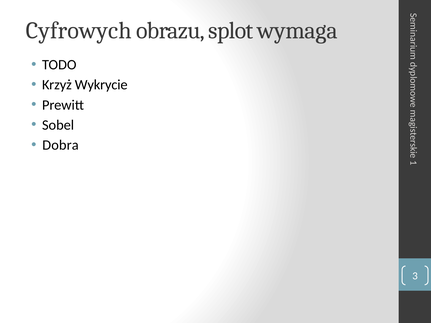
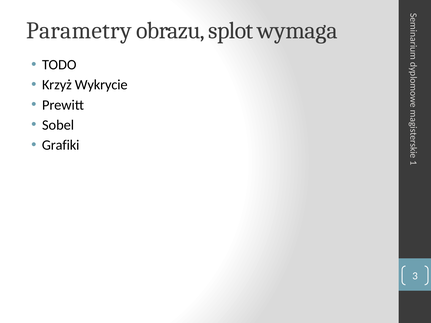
Cyfrowych: Cyfrowych -> Parametry
Dobra: Dobra -> Grafiki
